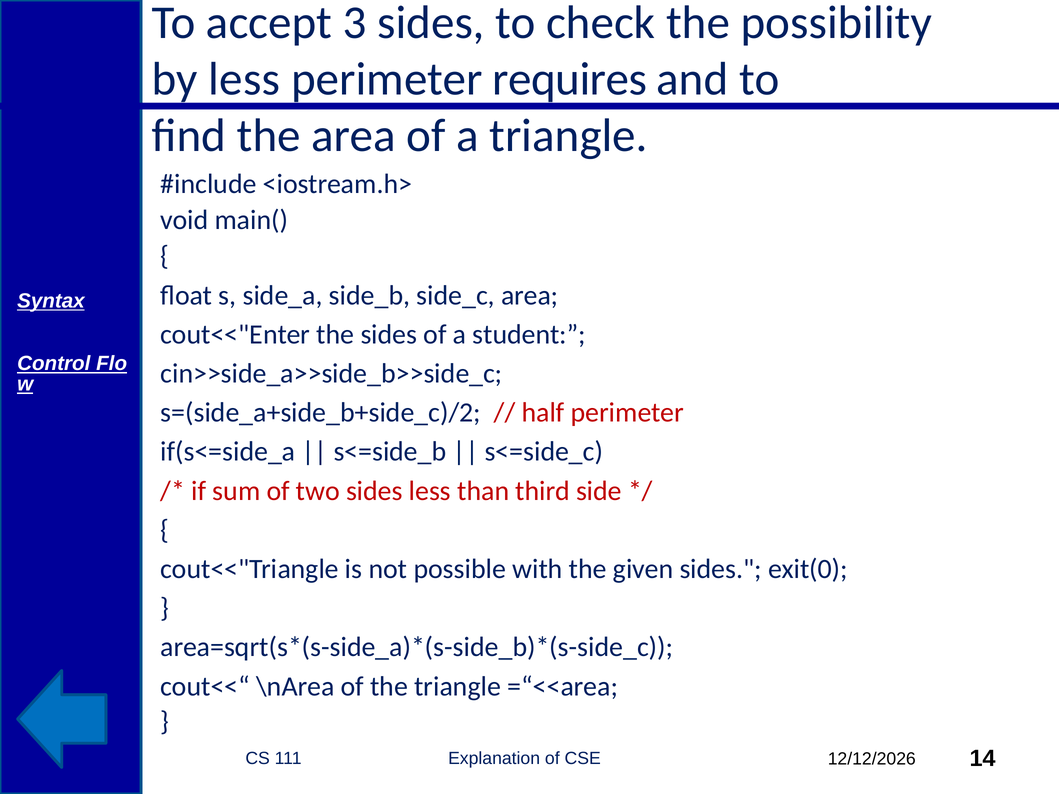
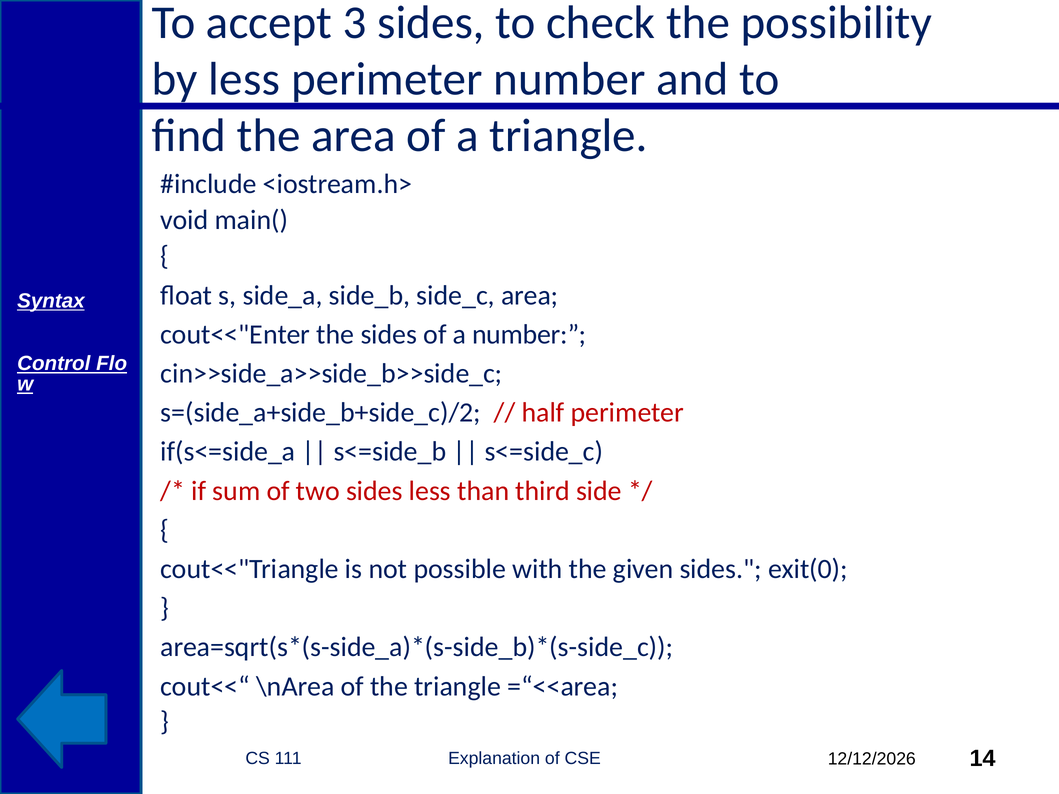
perimeter requires: requires -> number
a student: student -> number
